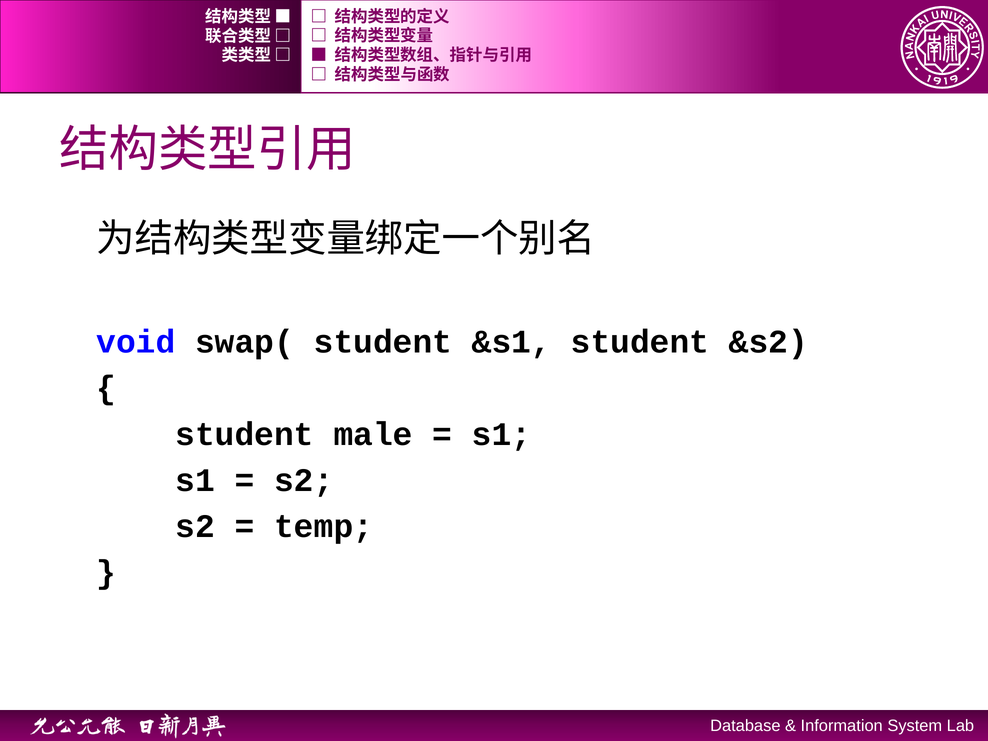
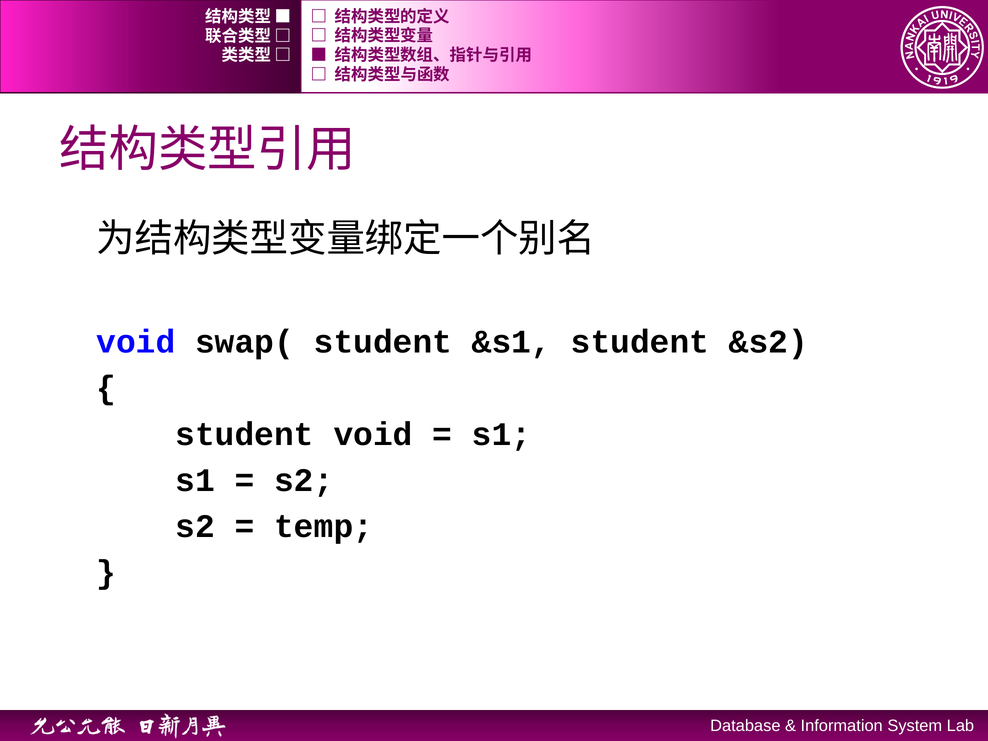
student male: male -> void
